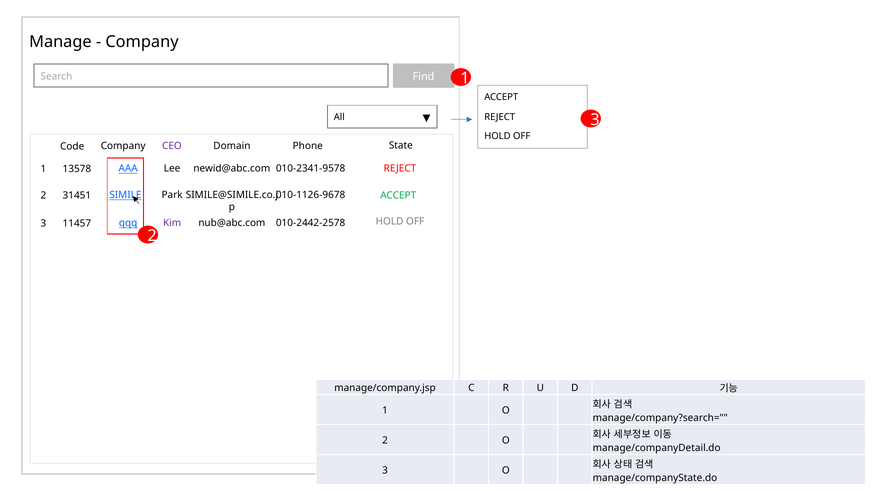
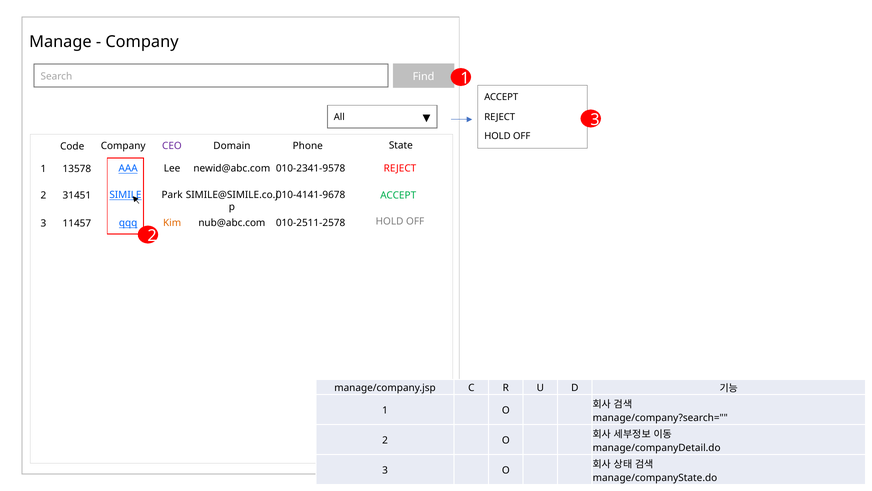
010-1126-9678: 010-1126-9678 -> 010-4141-9678
Kim colour: purple -> orange
010-2442-2578: 010-2442-2578 -> 010-2511-2578
